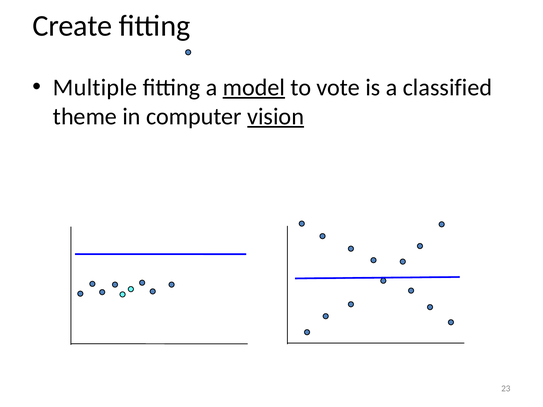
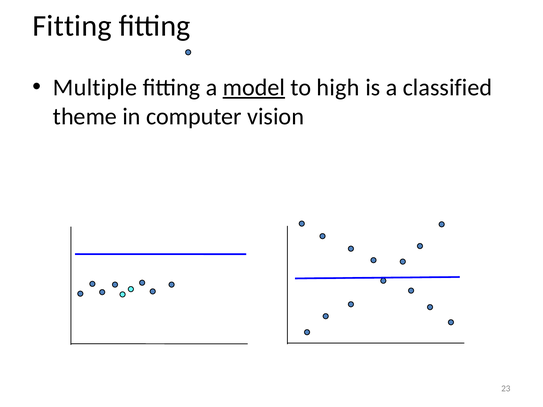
Create at (72, 26): Create -> Fitting
vote: vote -> high
vision underline: present -> none
